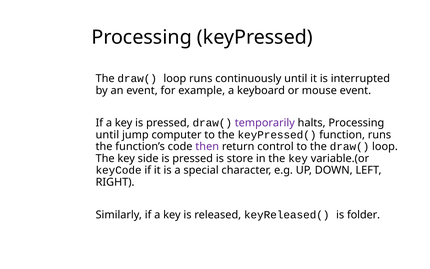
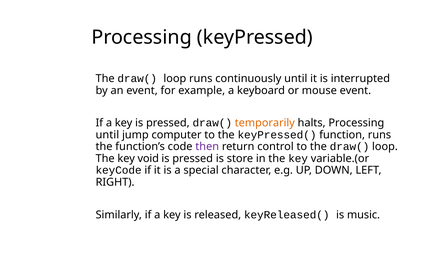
temporarily colour: purple -> orange
side: side -> void
folder: folder -> music
